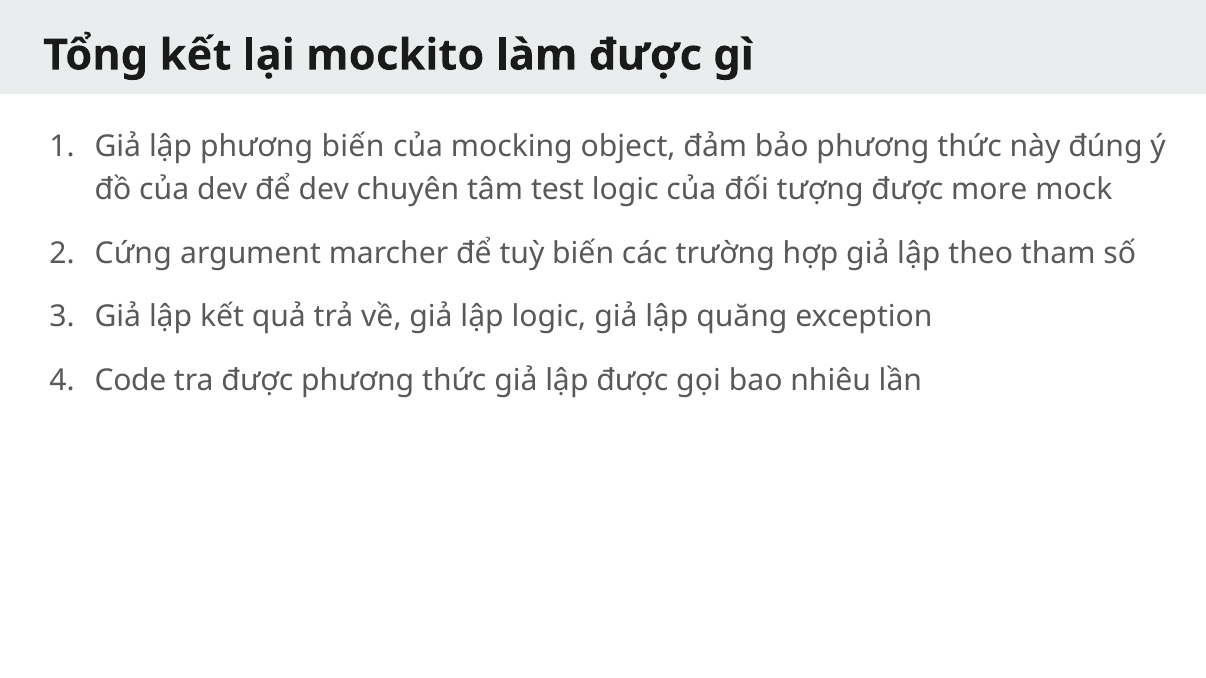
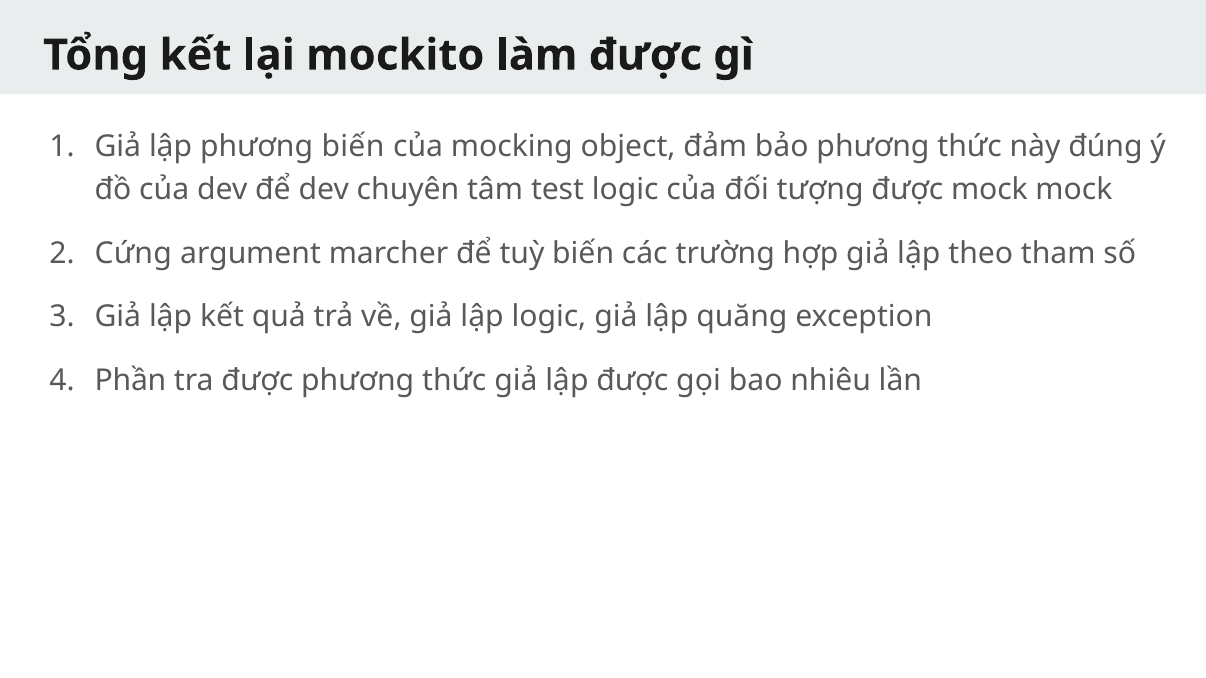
được more: more -> mock
Code: Code -> Phần
